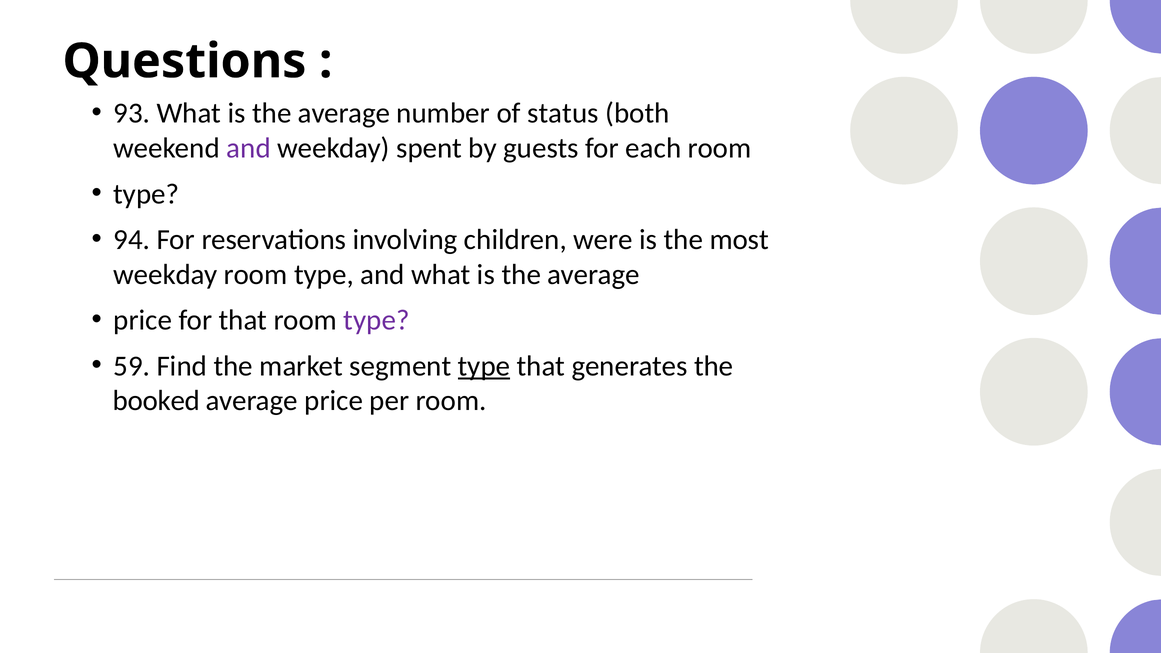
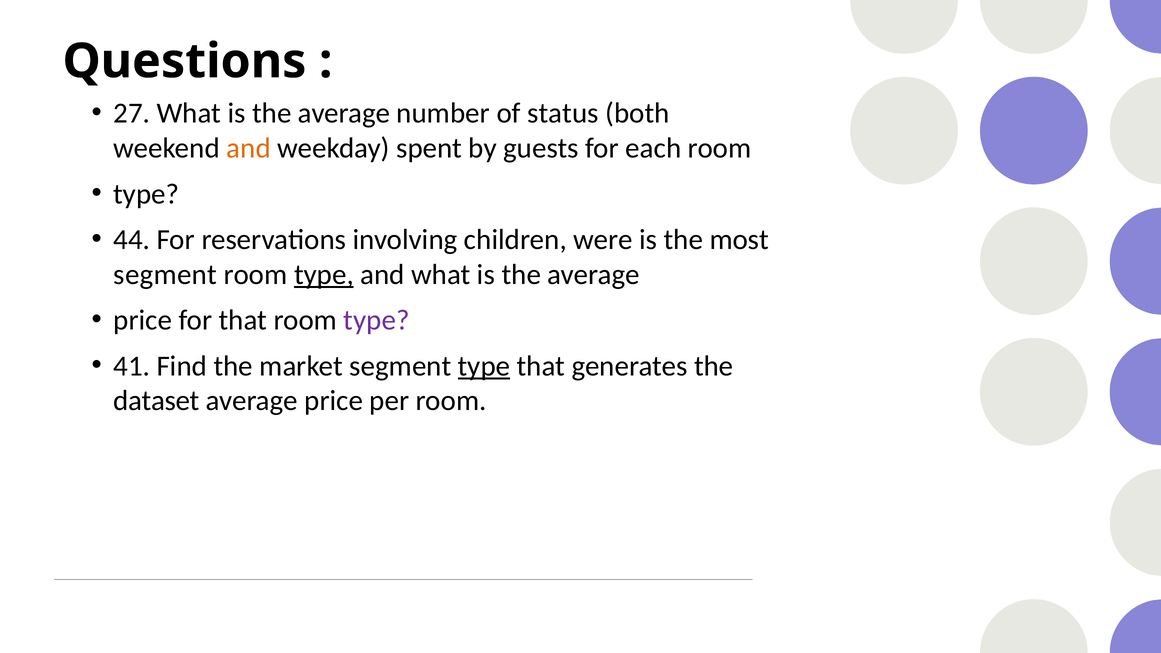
93: 93 -> 27
and at (249, 148) colour: purple -> orange
94: 94 -> 44
weekday at (165, 275): weekday -> segment
type at (324, 275) underline: none -> present
59: 59 -> 41
booked: booked -> dataset
